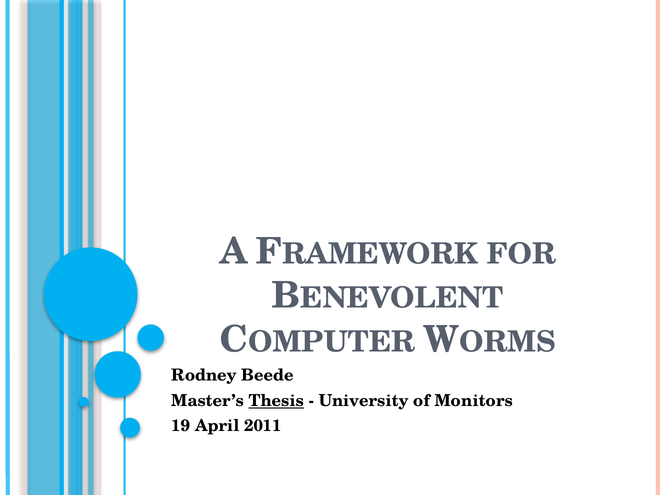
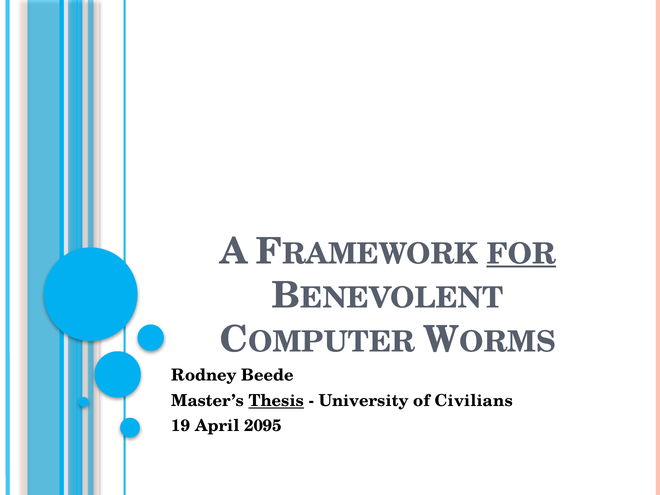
FOR underline: none -> present
Monitors: Monitors -> Civilians
2011: 2011 -> 2095
